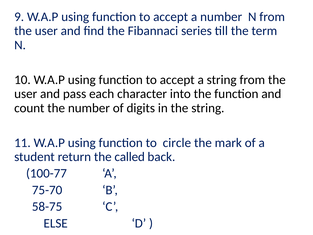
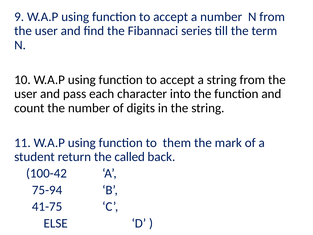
circle: circle -> them
100-77: 100-77 -> 100-42
75-70: 75-70 -> 75-94
58-75: 58-75 -> 41-75
